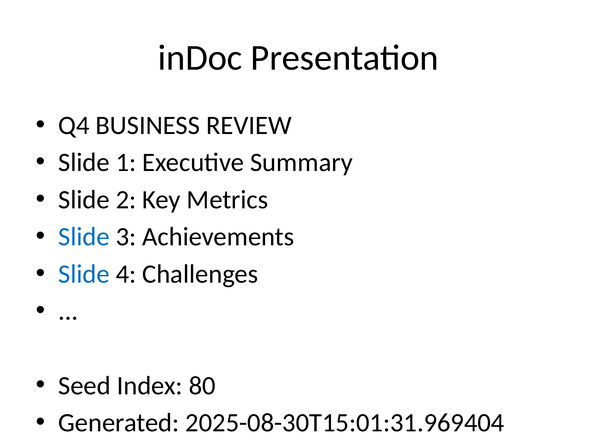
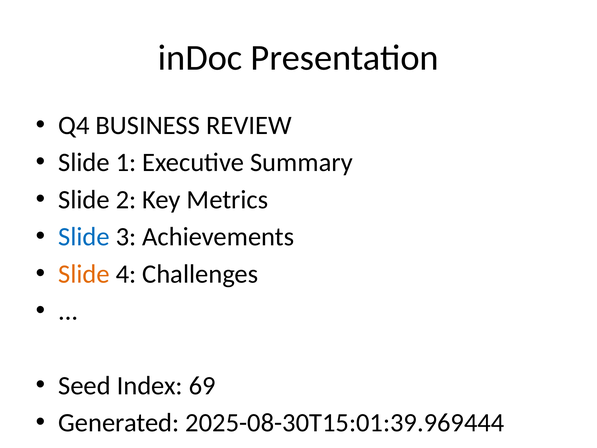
Slide at (84, 274) colour: blue -> orange
80: 80 -> 69
2025-08-30T15:01:31.969404: 2025-08-30T15:01:31.969404 -> 2025-08-30T15:01:39.969444
